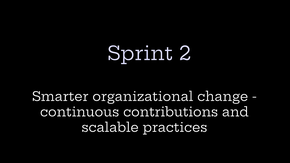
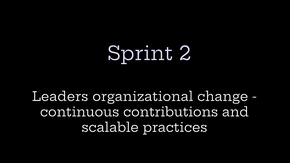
Smarter: Smarter -> Leaders
